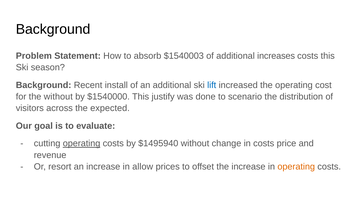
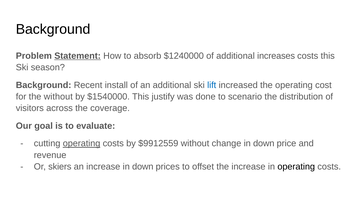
Statement underline: none -> present
$1540003: $1540003 -> $1240000
expected: expected -> coverage
$1495940: $1495940 -> $9912559
change in costs: costs -> down
resort: resort -> skiers
increase in allow: allow -> down
operating at (296, 166) colour: orange -> black
